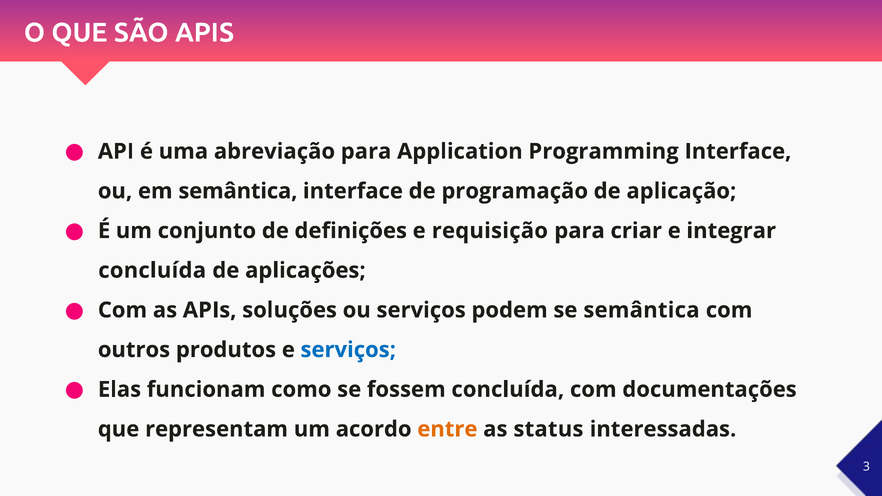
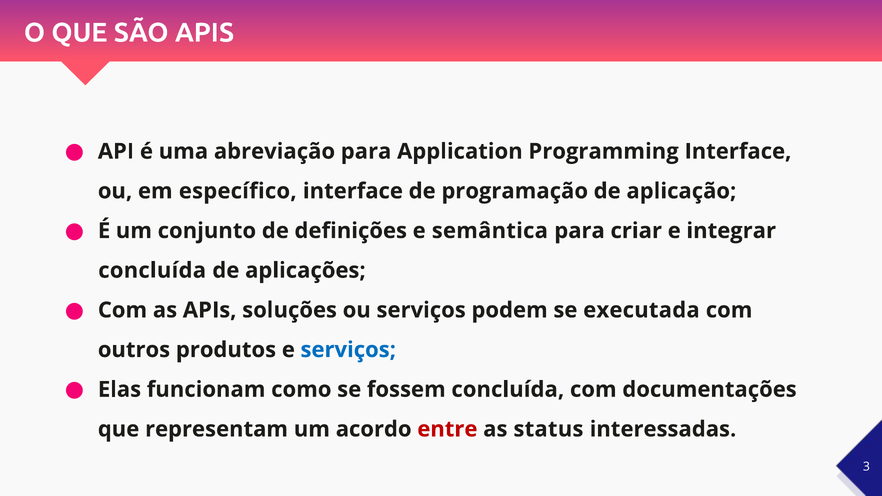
em semântica: semântica -> específico
requisição: requisição -> semântica
se semântica: semântica -> executada
entre colour: orange -> red
